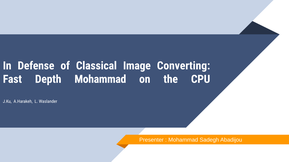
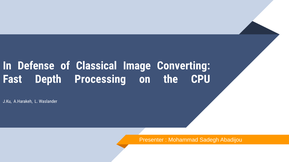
Depth Mohammad: Mohammad -> Processing
